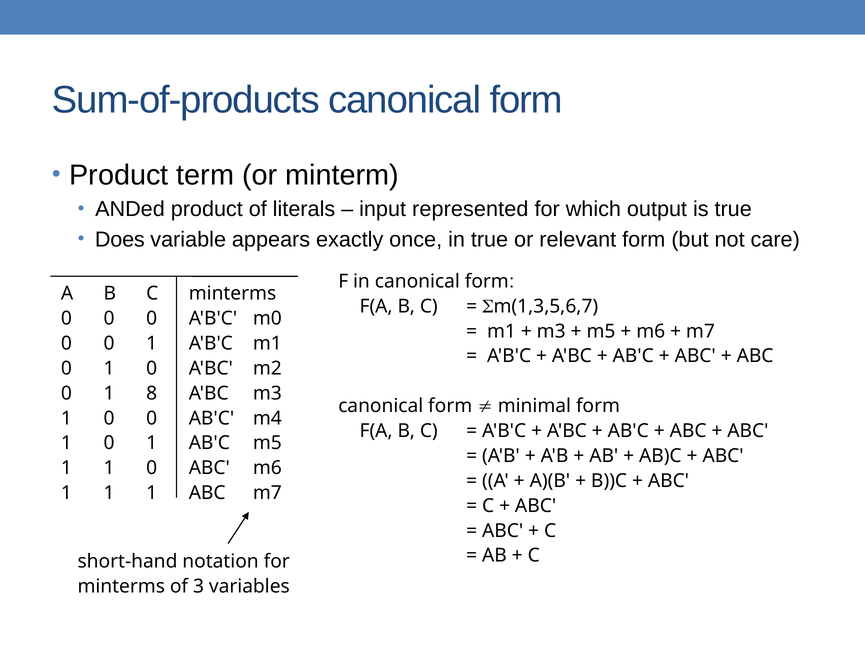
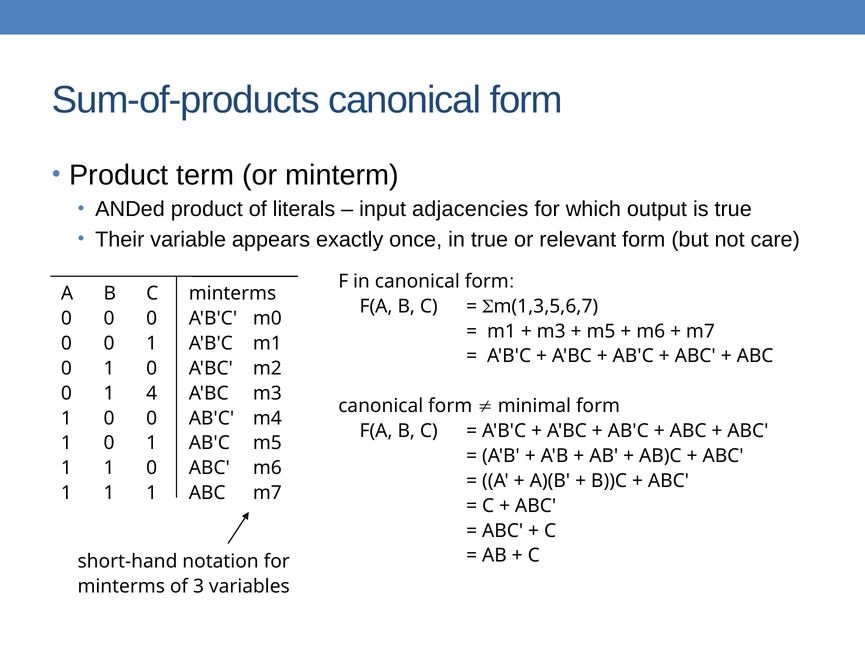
represented: represented -> adjacencies
Does: Does -> Their
8: 8 -> 4
